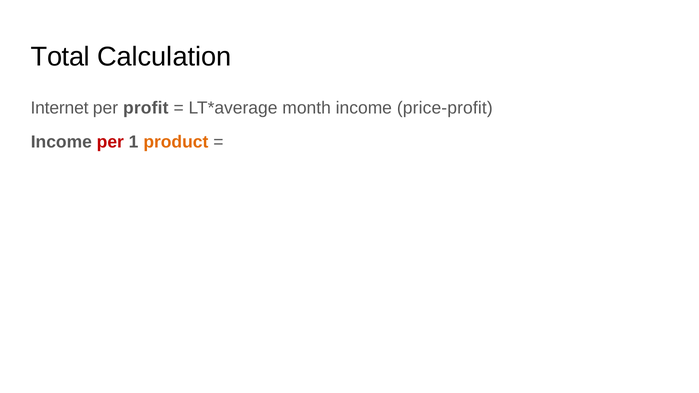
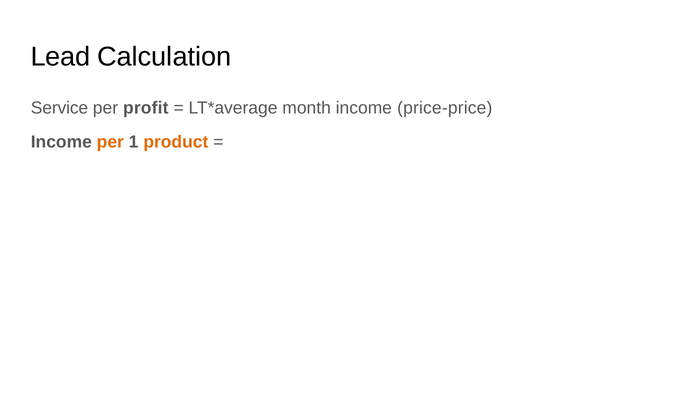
Total: Total -> Lead
Internet: Internet -> Service
price-profit: price-profit -> price-price
per at (110, 142) colour: red -> orange
